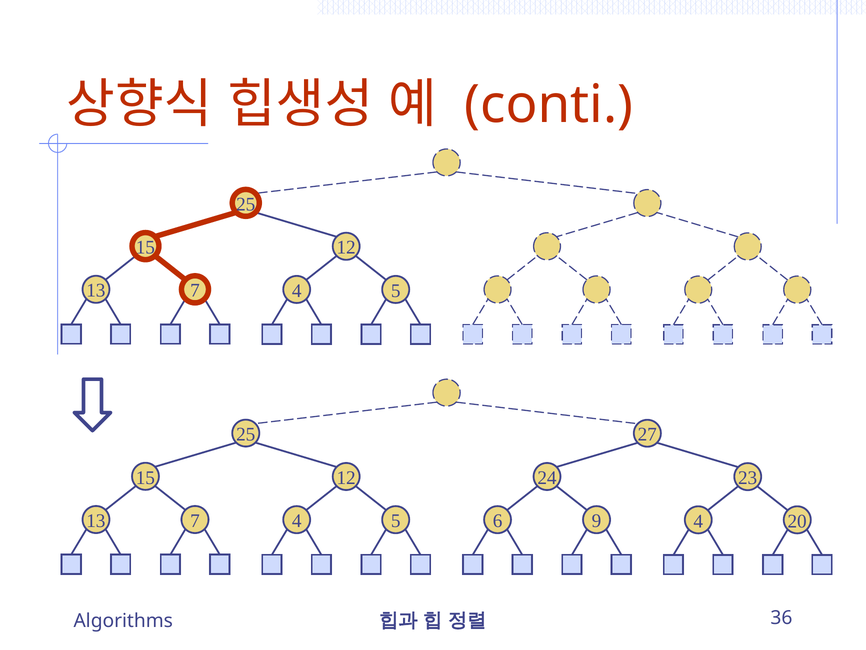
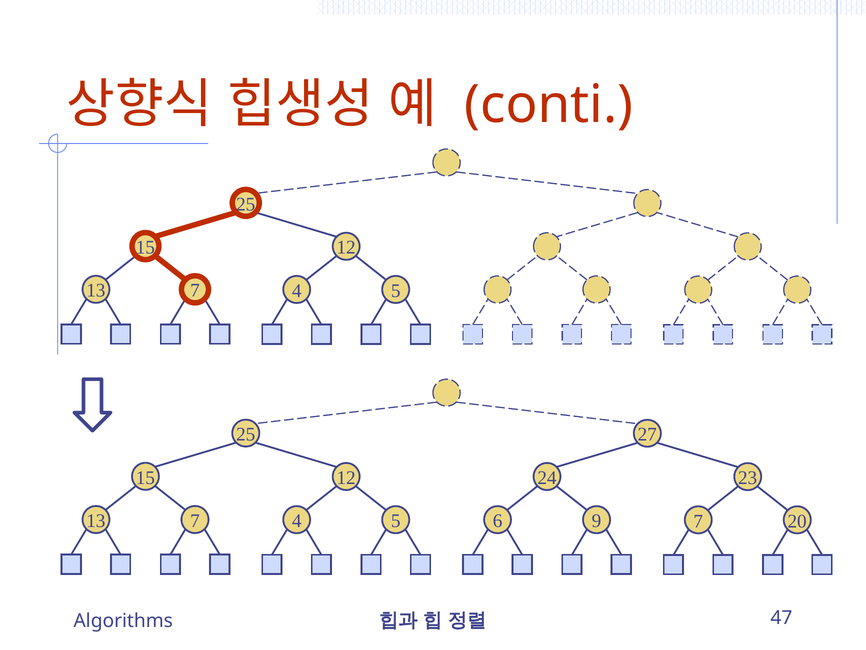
9 4: 4 -> 7
36: 36 -> 47
